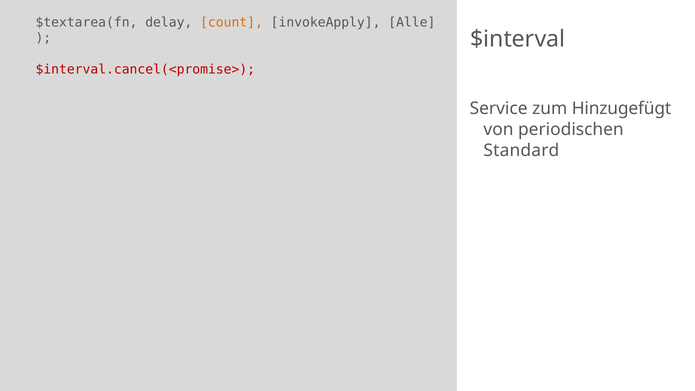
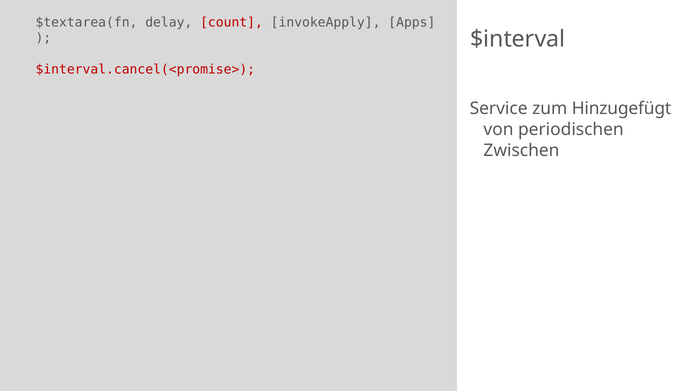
count colour: orange -> red
Alle: Alle -> Apps
Standard: Standard -> Zwischen
